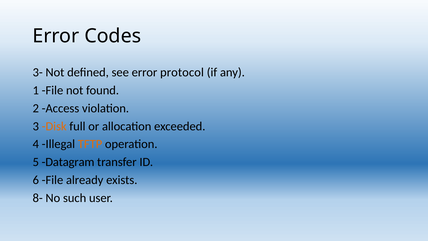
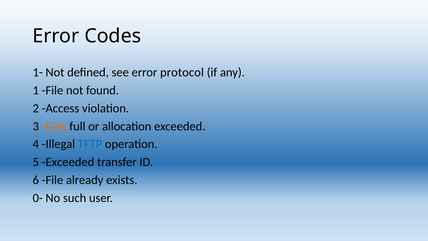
3-: 3- -> 1-
TFTP colour: orange -> blue
5 Datagram: Datagram -> Exceeded
8-: 8- -> 0-
